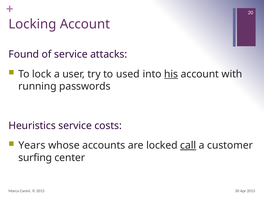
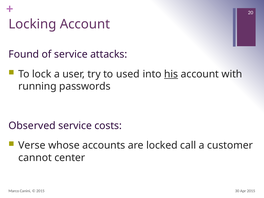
Heuristics: Heuristics -> Observed
Years: Years -> Verse
call underline: present -> none
surfing: surfing -> cannot
